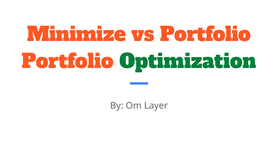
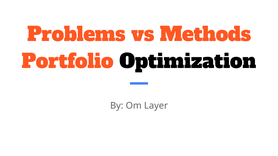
Minimize: Minimize -> Problems
vs Portfolio: Portfolio -> Methods
Optimization colour: green -> black
